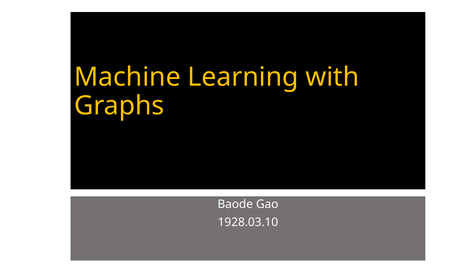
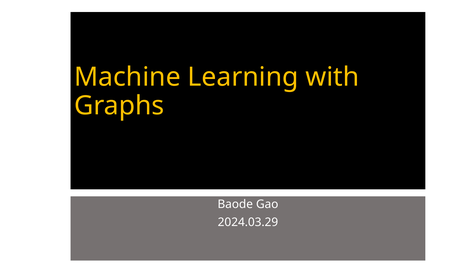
1928.03.10: 1928.03.10 -> 2024.03.29
